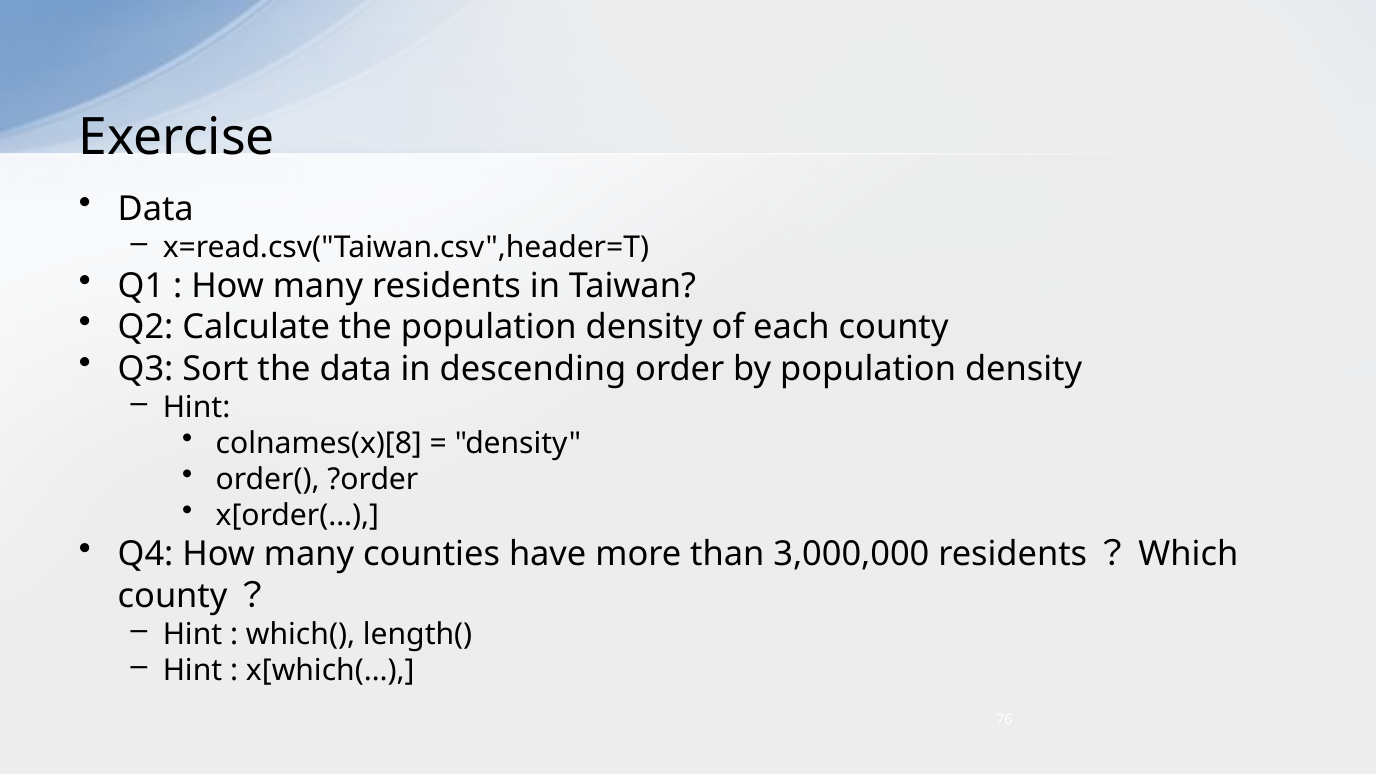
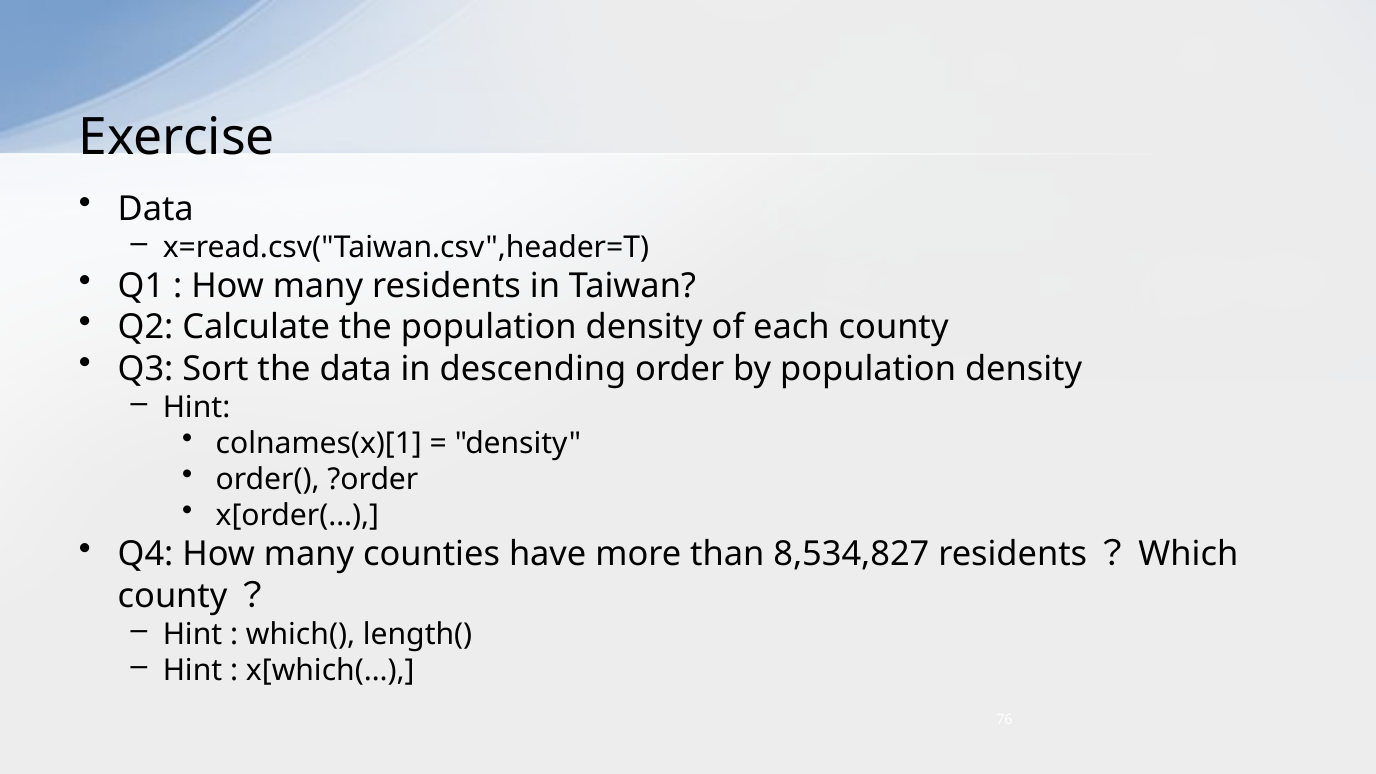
colnames(x)[8: colnames(x)[8 -> colnames(x)[1
3,000,000: 3,000,000 -> 8,534,827
